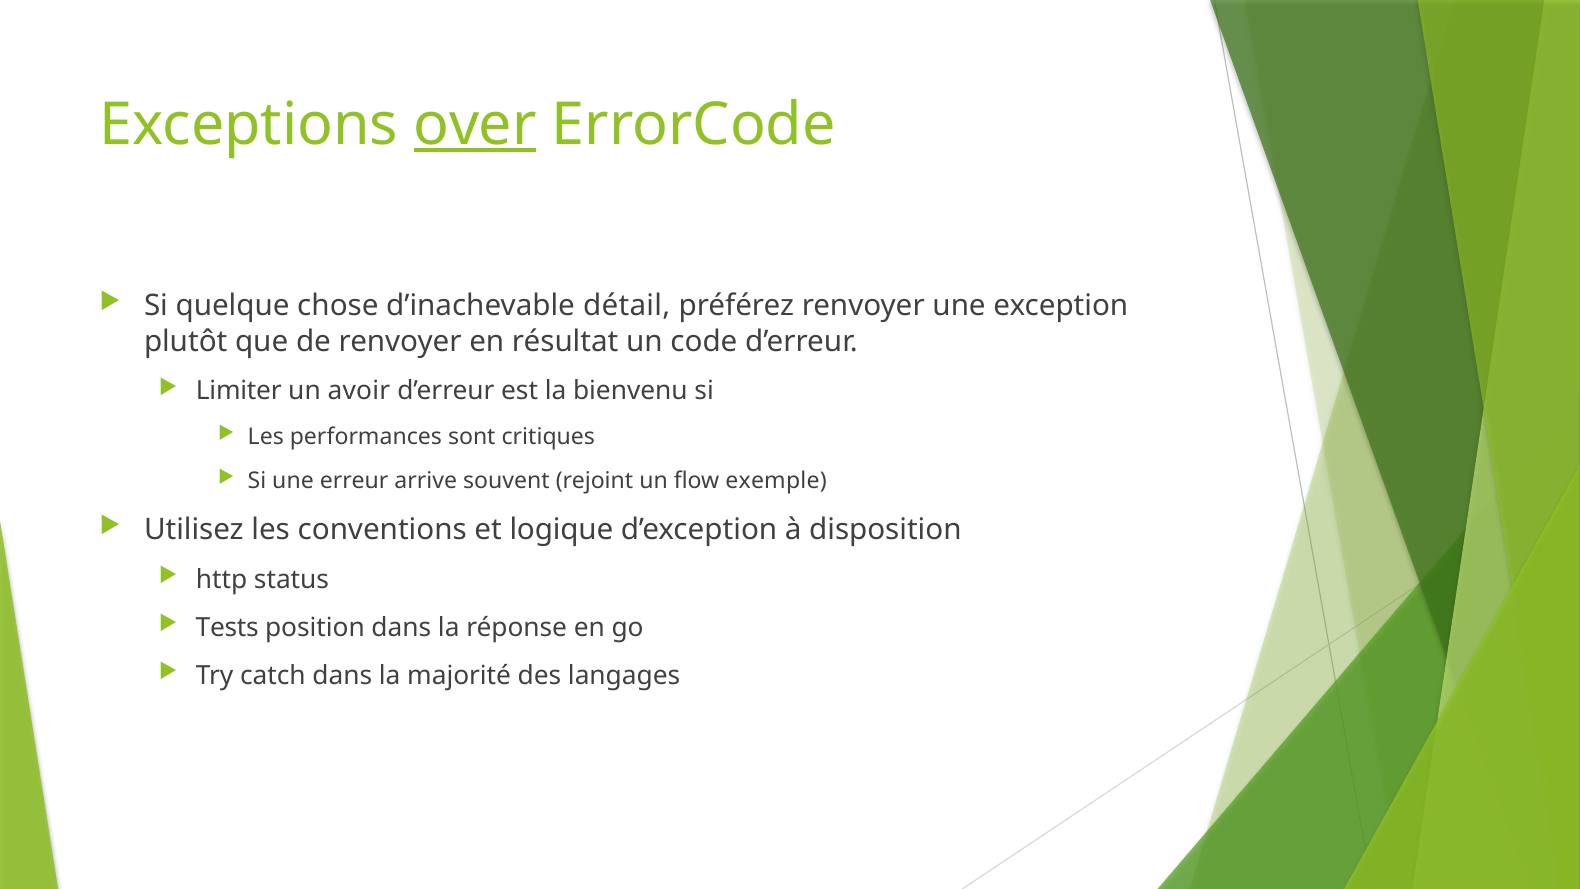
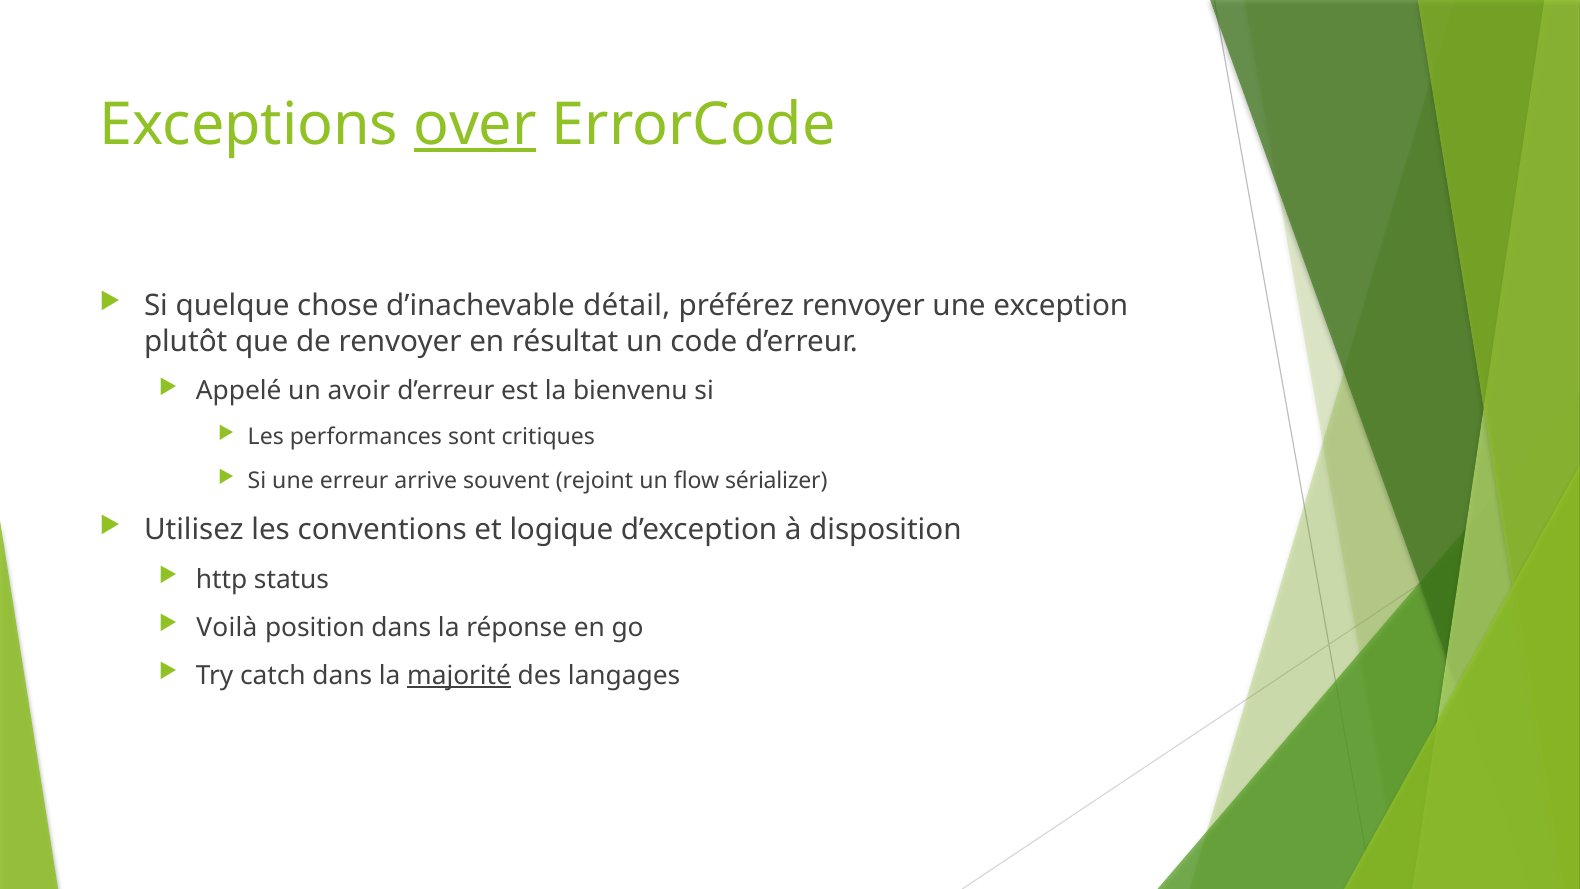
Limiter: Limiter -> Appelé
exemple: exemple -> sérializer
Tests: Tests -> Voilà
majorité underline: none -> present
